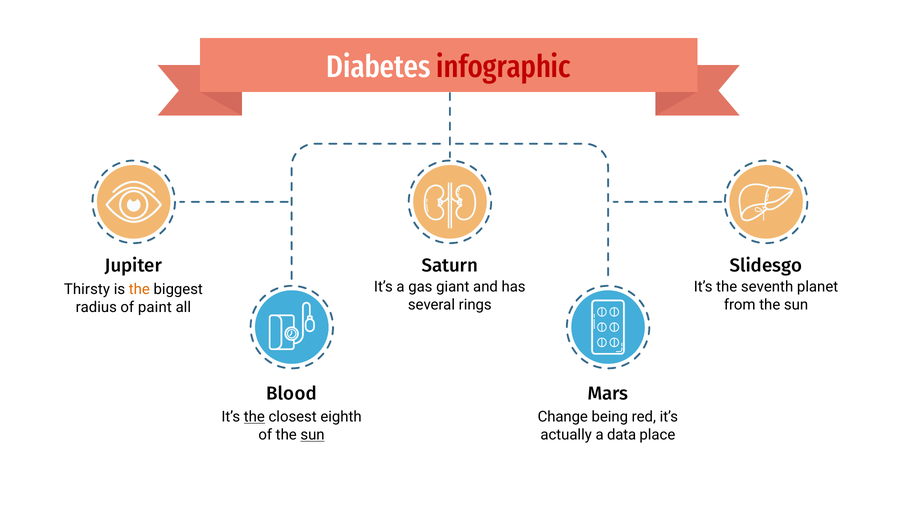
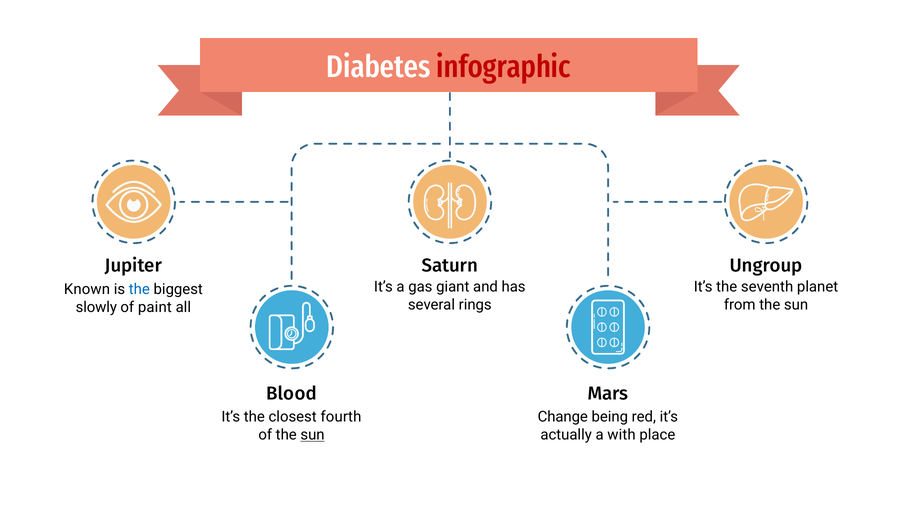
Slidesgo: Slidesgo -> Ungroup
Thirsty: Thirsty -> Known
the at (139, 289) colour: orange -> blue
radius: radius -> slowly
the at (254, 417) underline: present -> none
eighth: eighth -> fourth
data: data -> with
